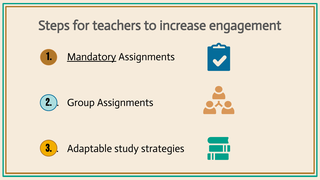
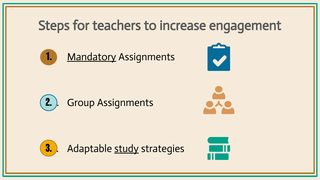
study underline: none -> present
